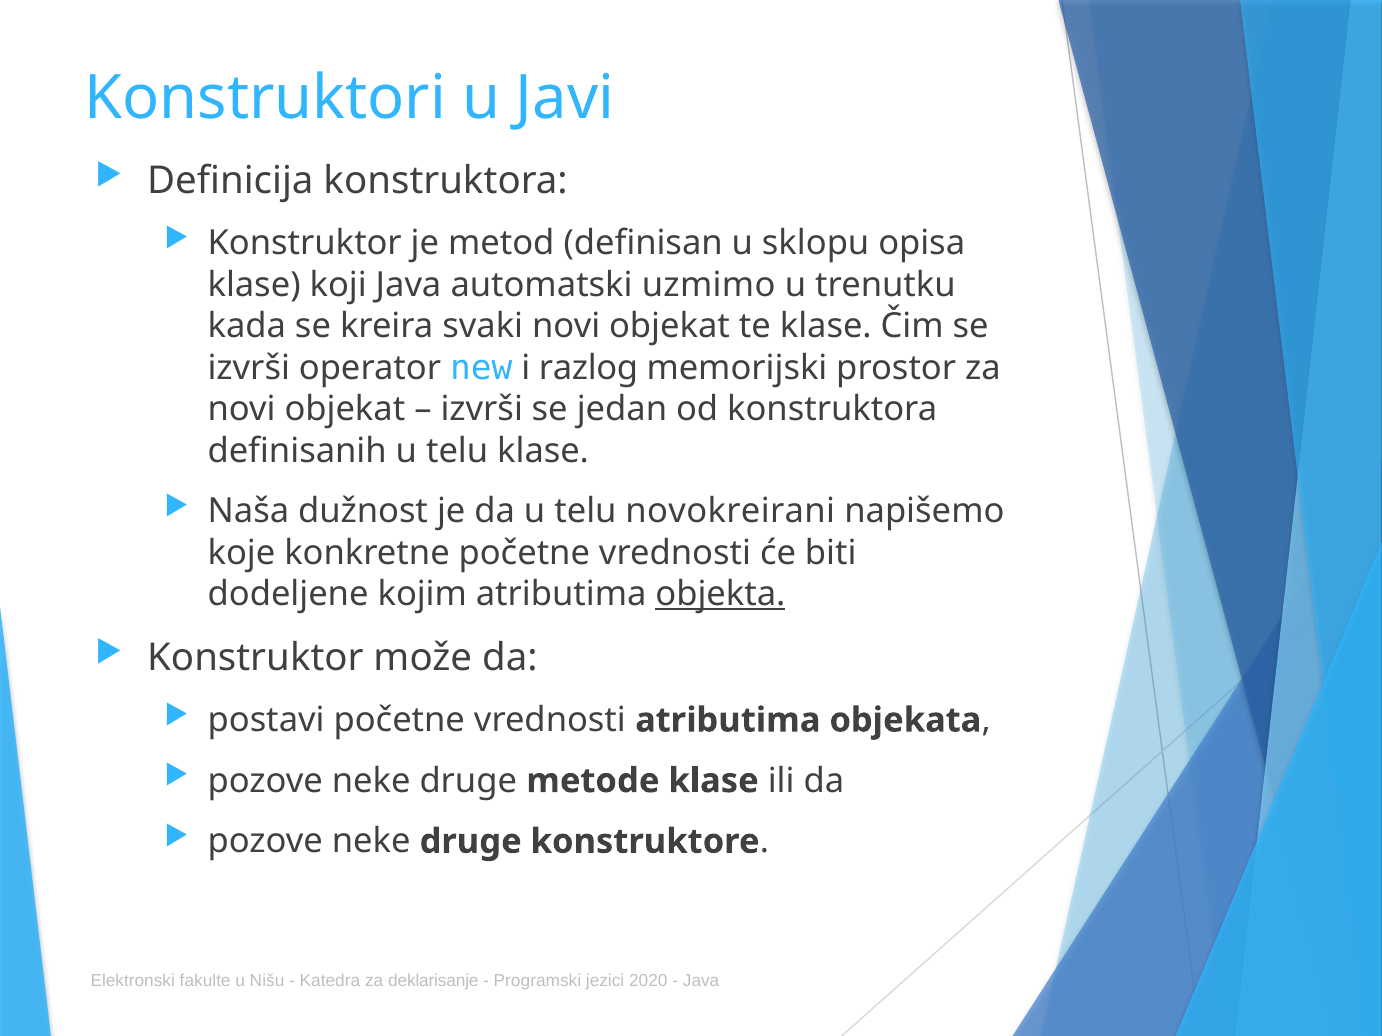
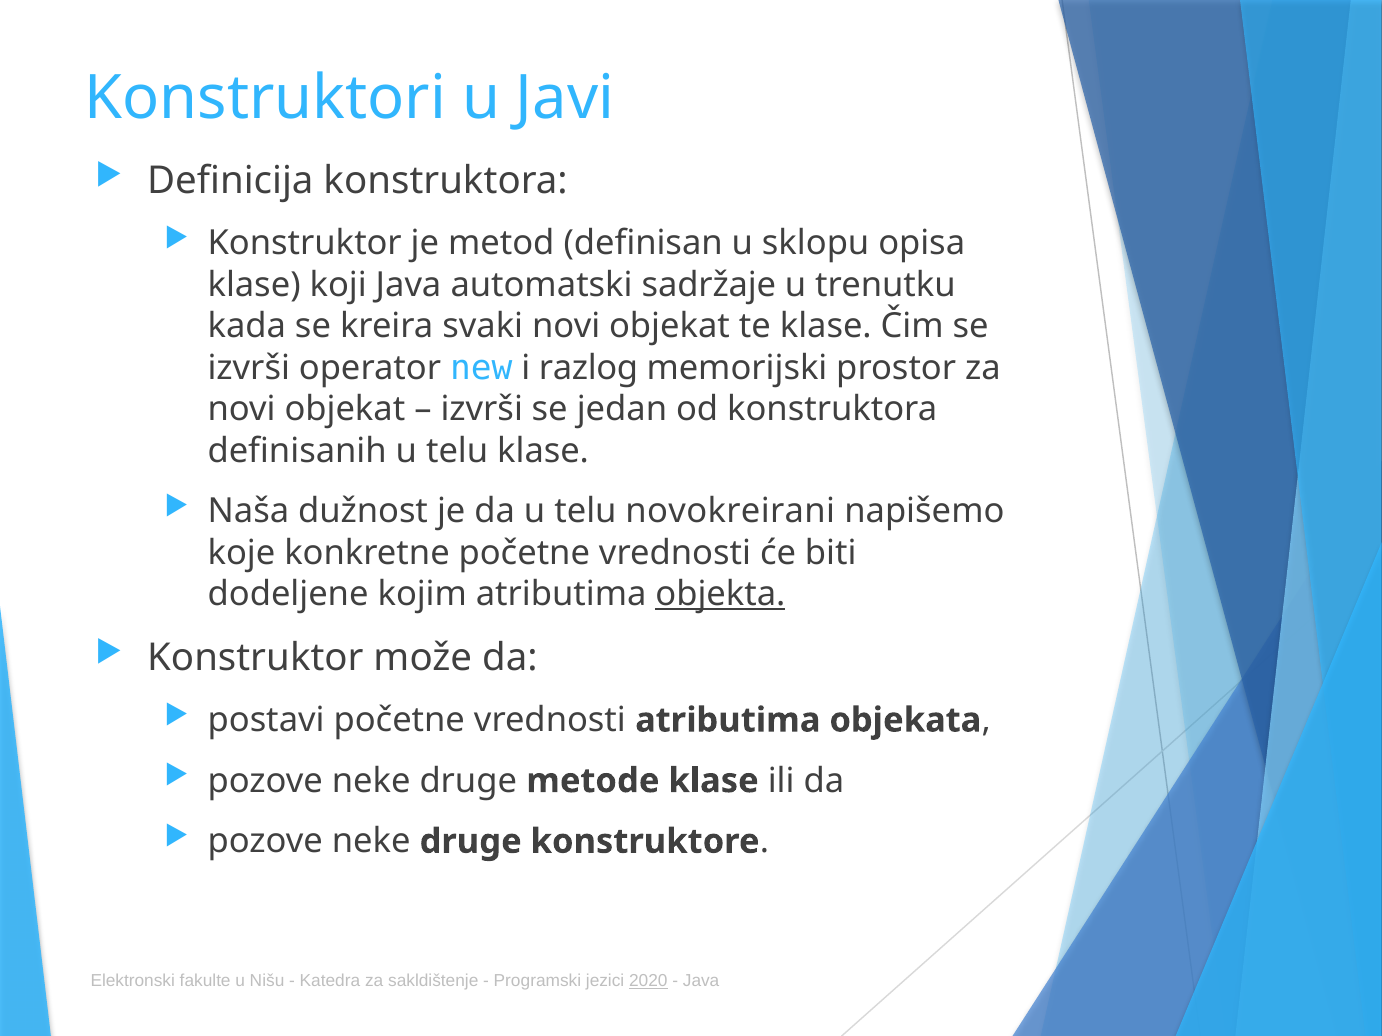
uzmimo: uzmimo -> sadržaje
deklarisanje: deklarisanje -> sakldištenje
2020 underline: none -> present
